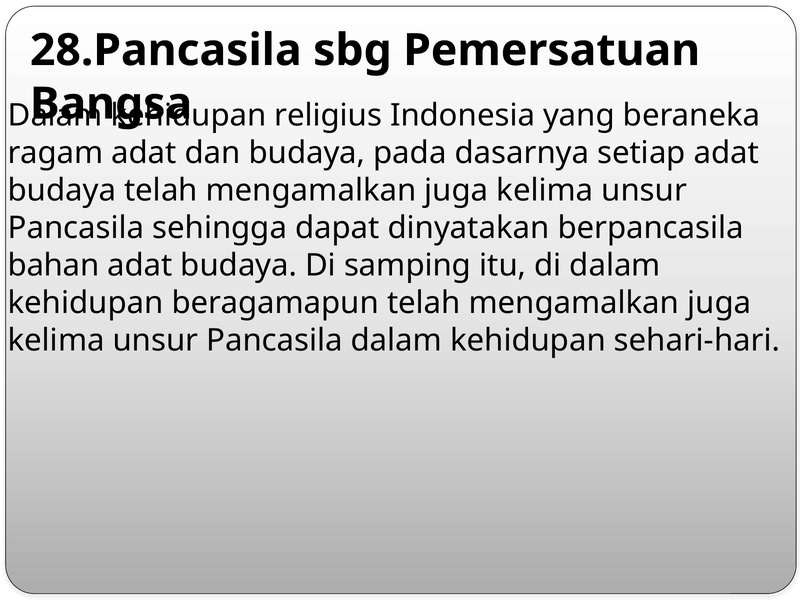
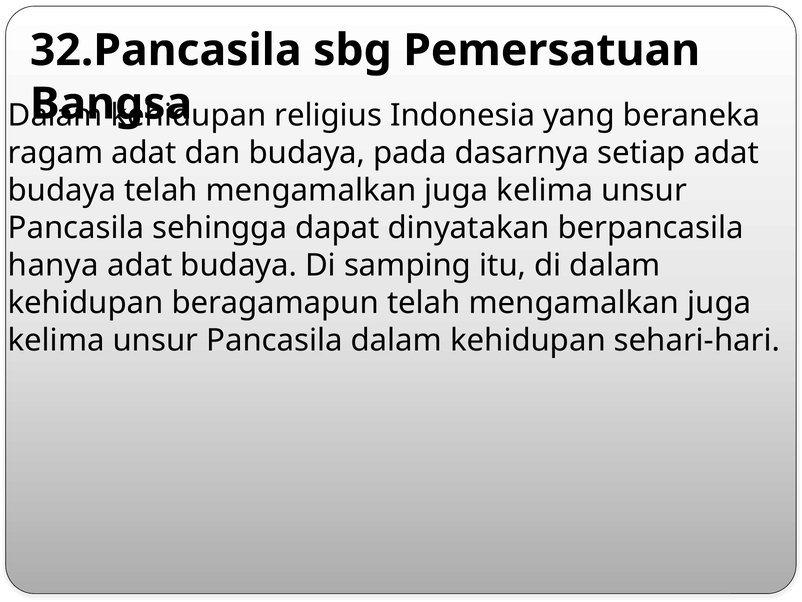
28.Pancasila: 28.Pancasila -> 32.Pancasila
bahan: bahan -> hanya
